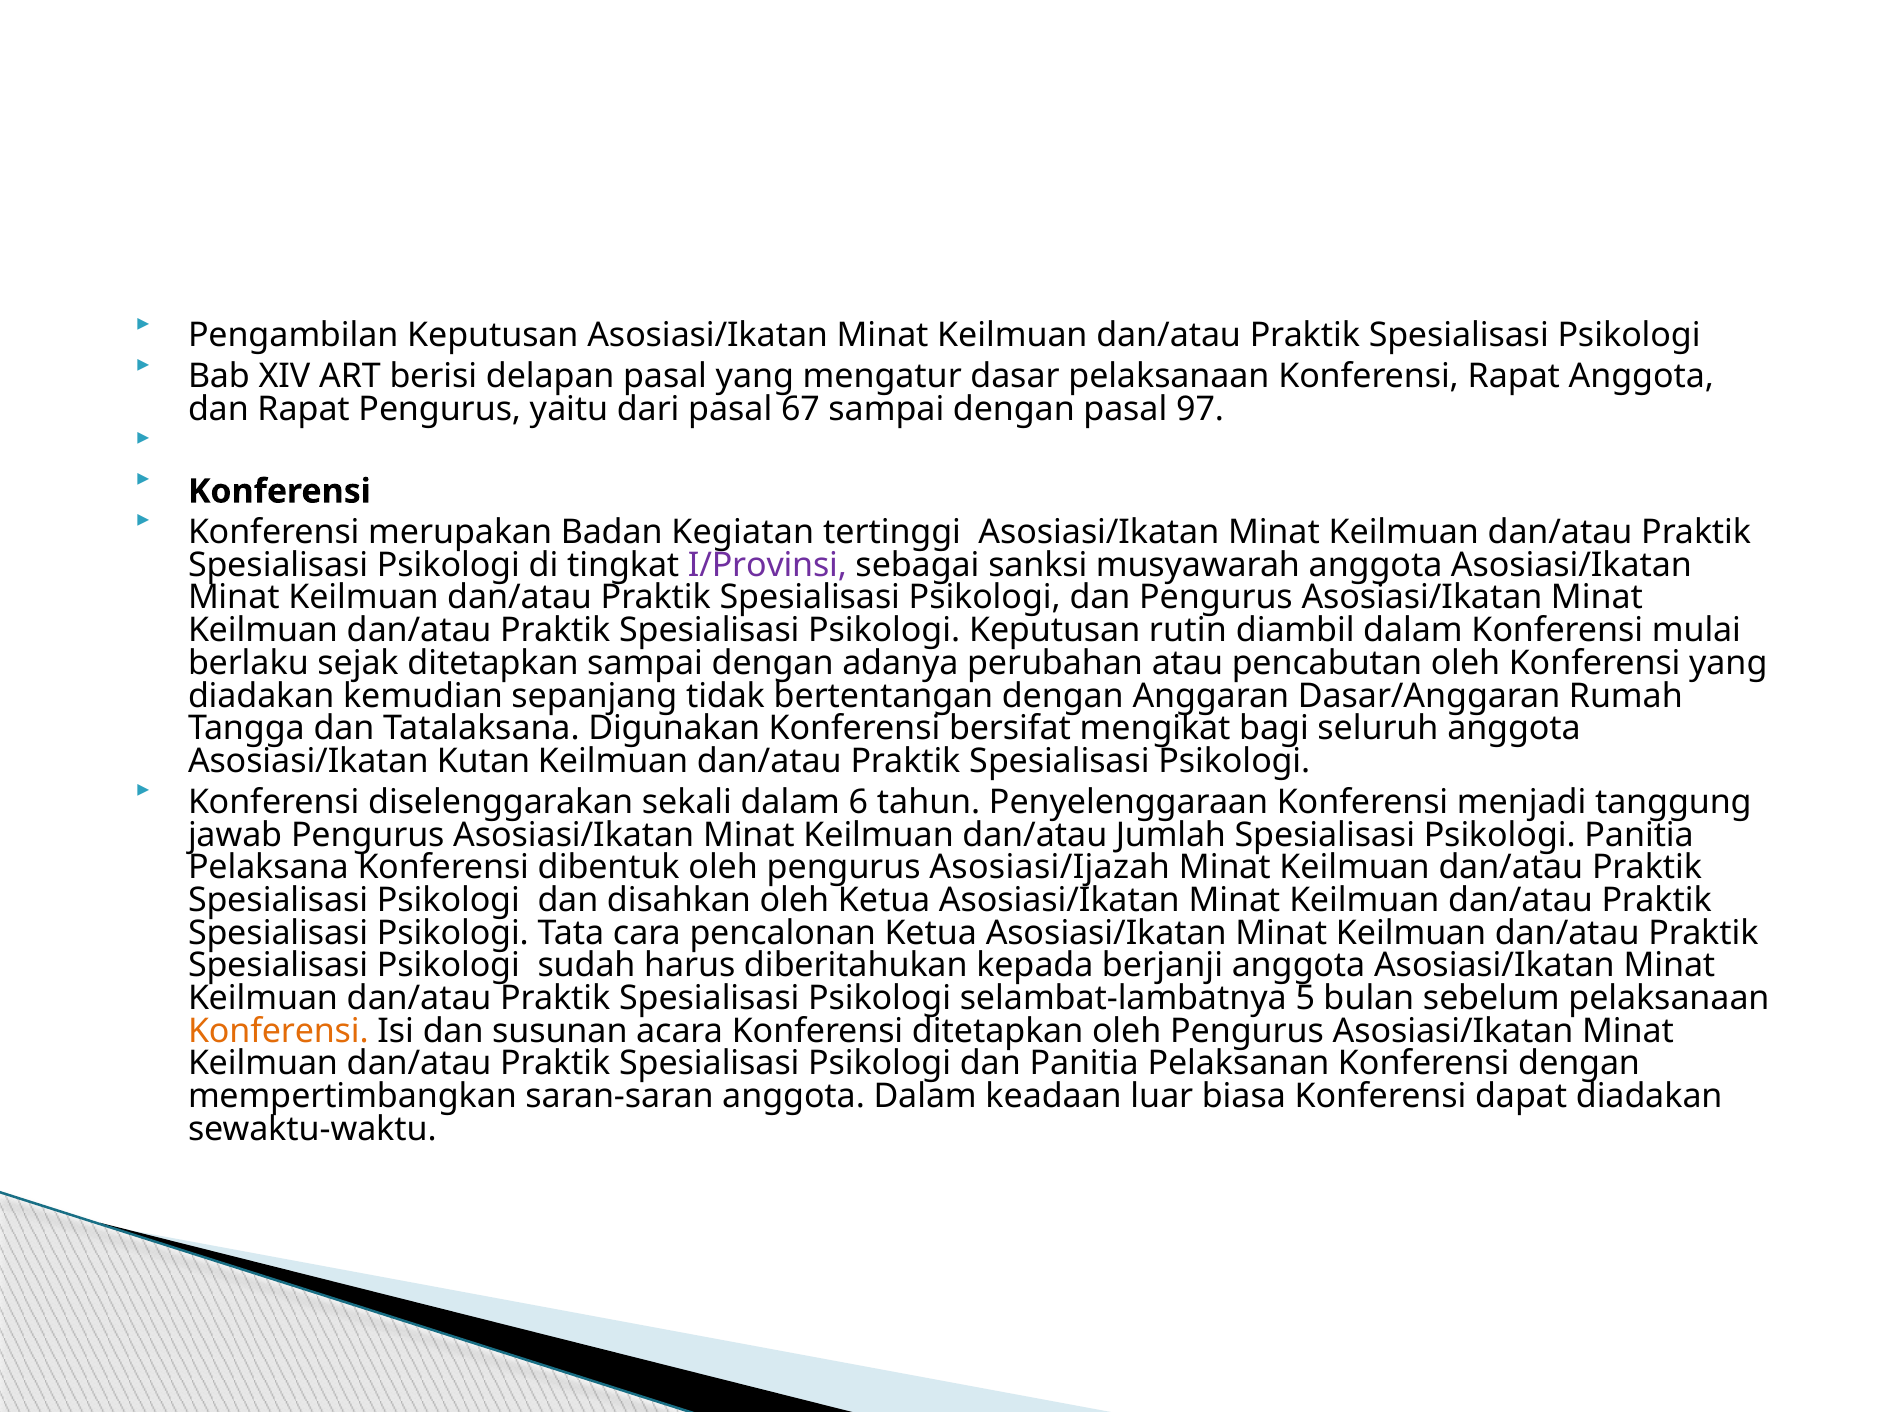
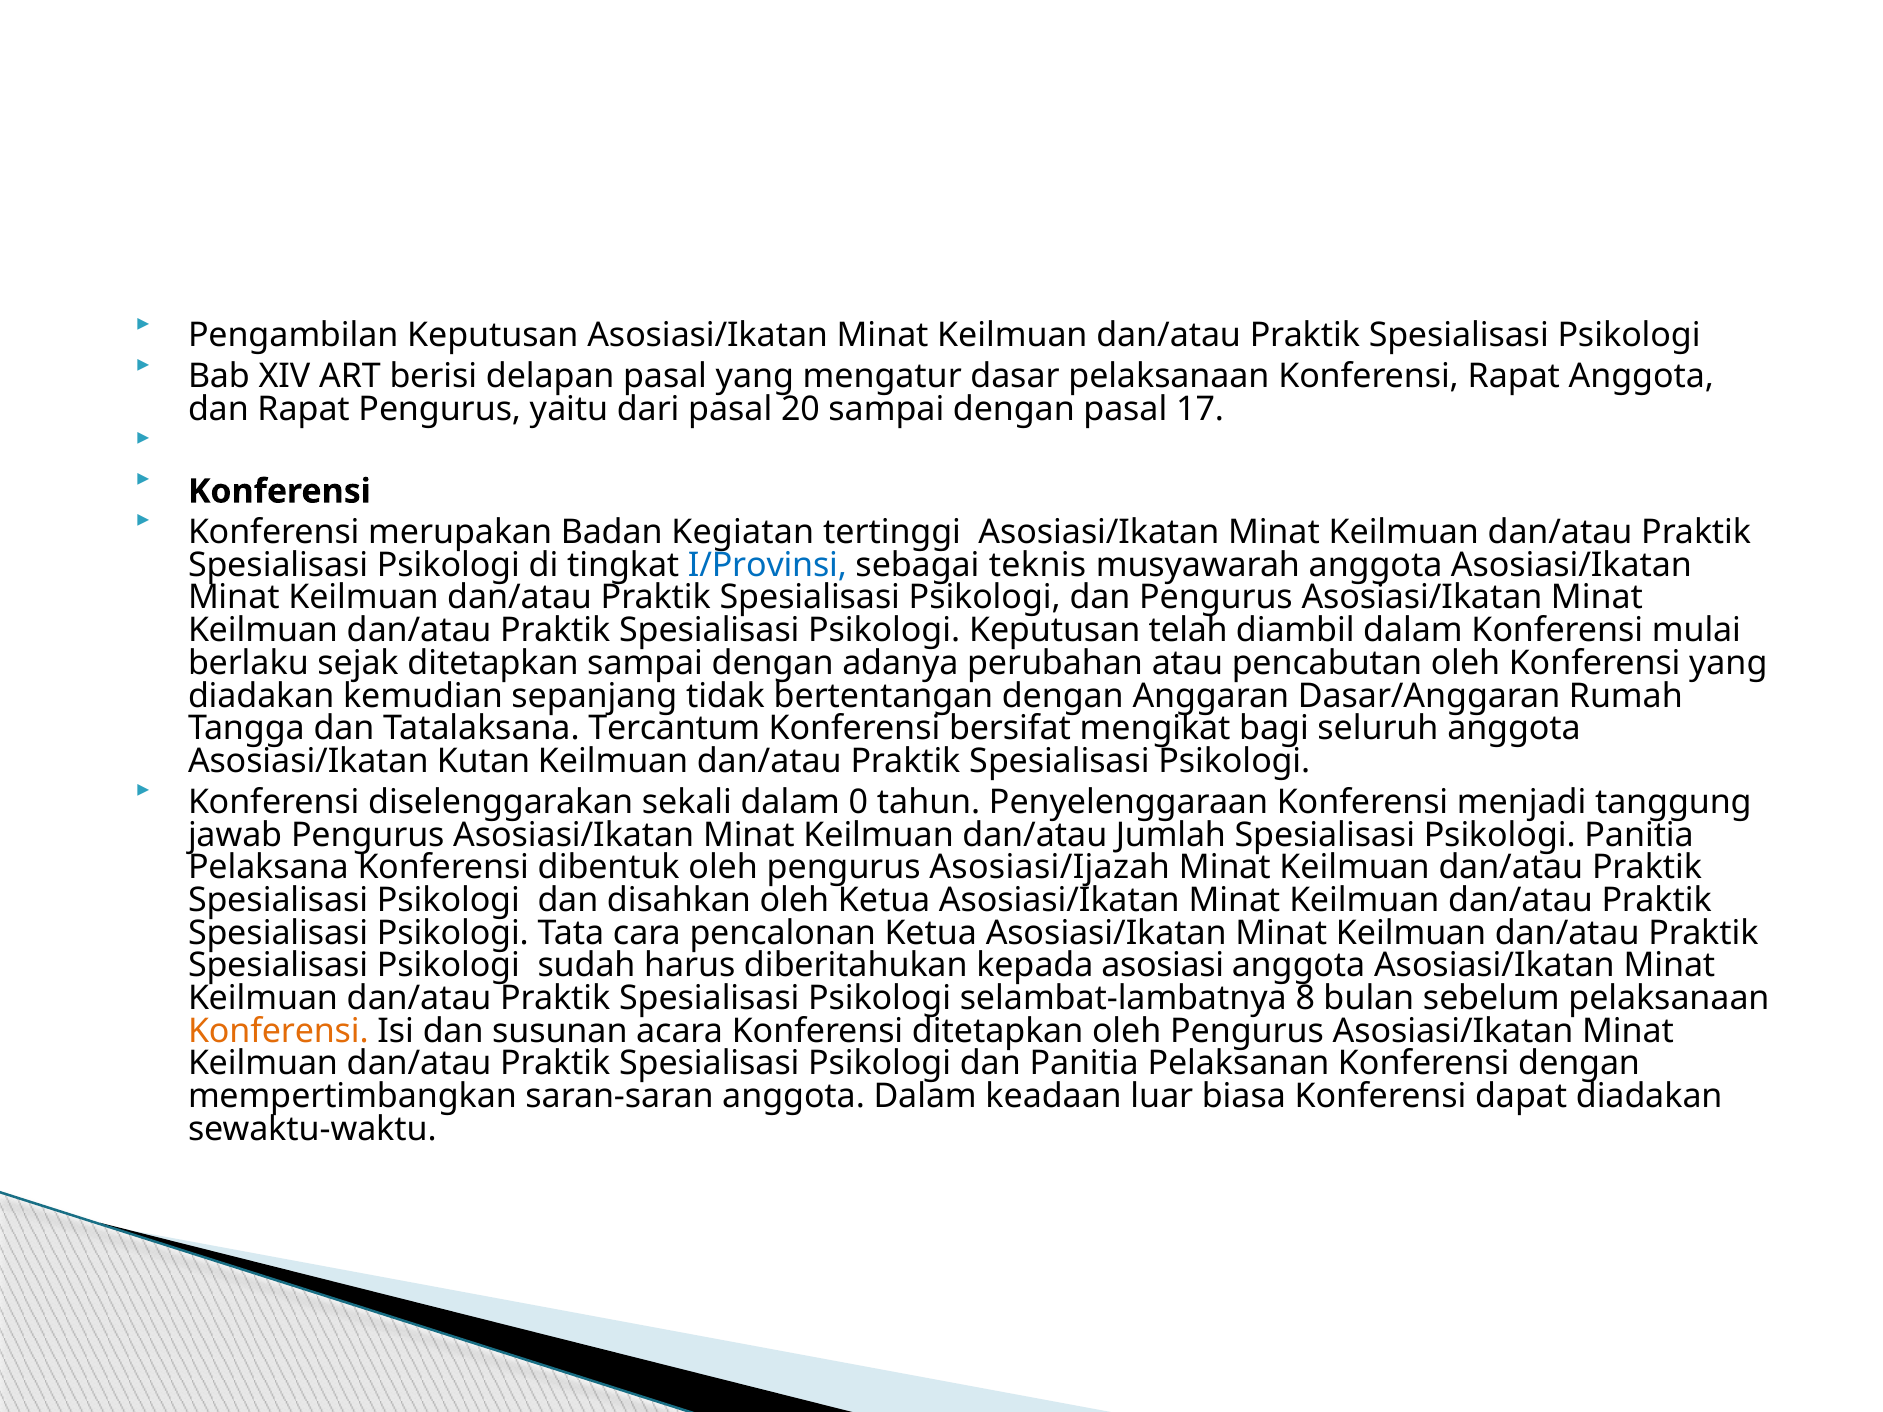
67: 67 -> 20
97: 97 -> 17
I/Provinsi colour: purple -> blue
sanksi: sanksi -> teknis
rutin: rutin -> telah
Digunakan: Digunakan -> Tercantum
6: 6 -> 0
berjanji: berjanji -> asosiasi
5: 5 -> 8
